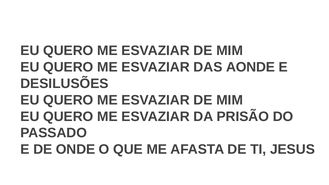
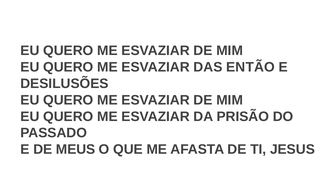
AONDE: AONDE -> ENTÃO
ONDE: ONDE -> MEUS
